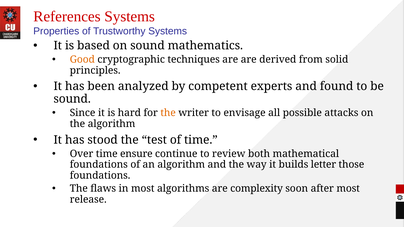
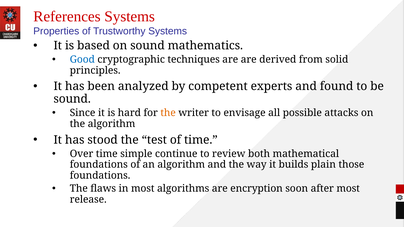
Good colour: orange -> blue
ensure: ensure -> simple
letter: letter -> plain
complexity: complexity -> encryption
